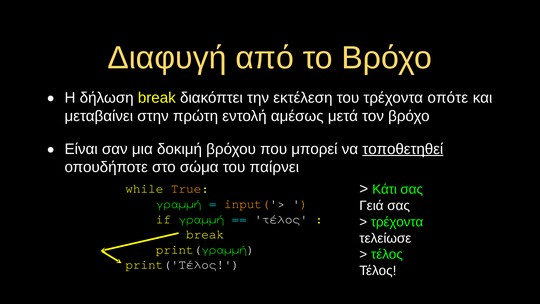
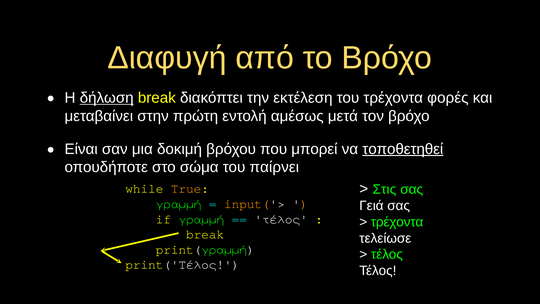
δήλωση underline: none -> present
οπότε: οπότε -> φορές
Κάτι: Κάτι -> Στις
